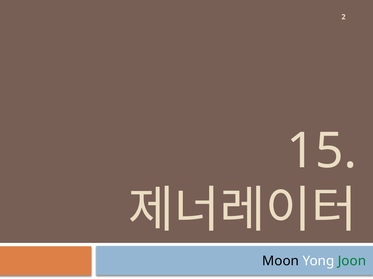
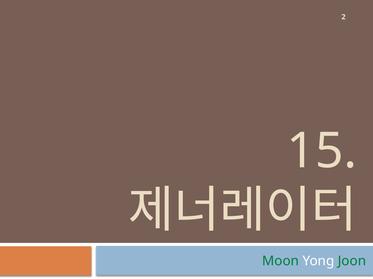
Moon colour: black -> green
